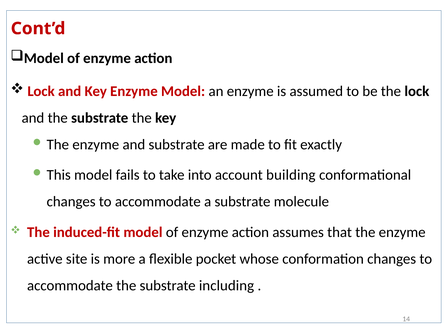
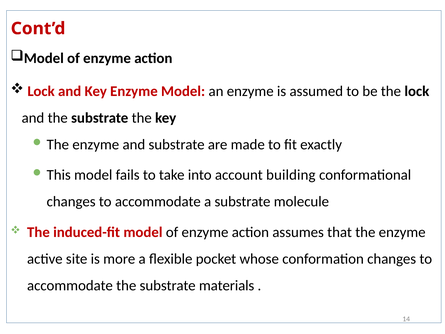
including: including -> materials
